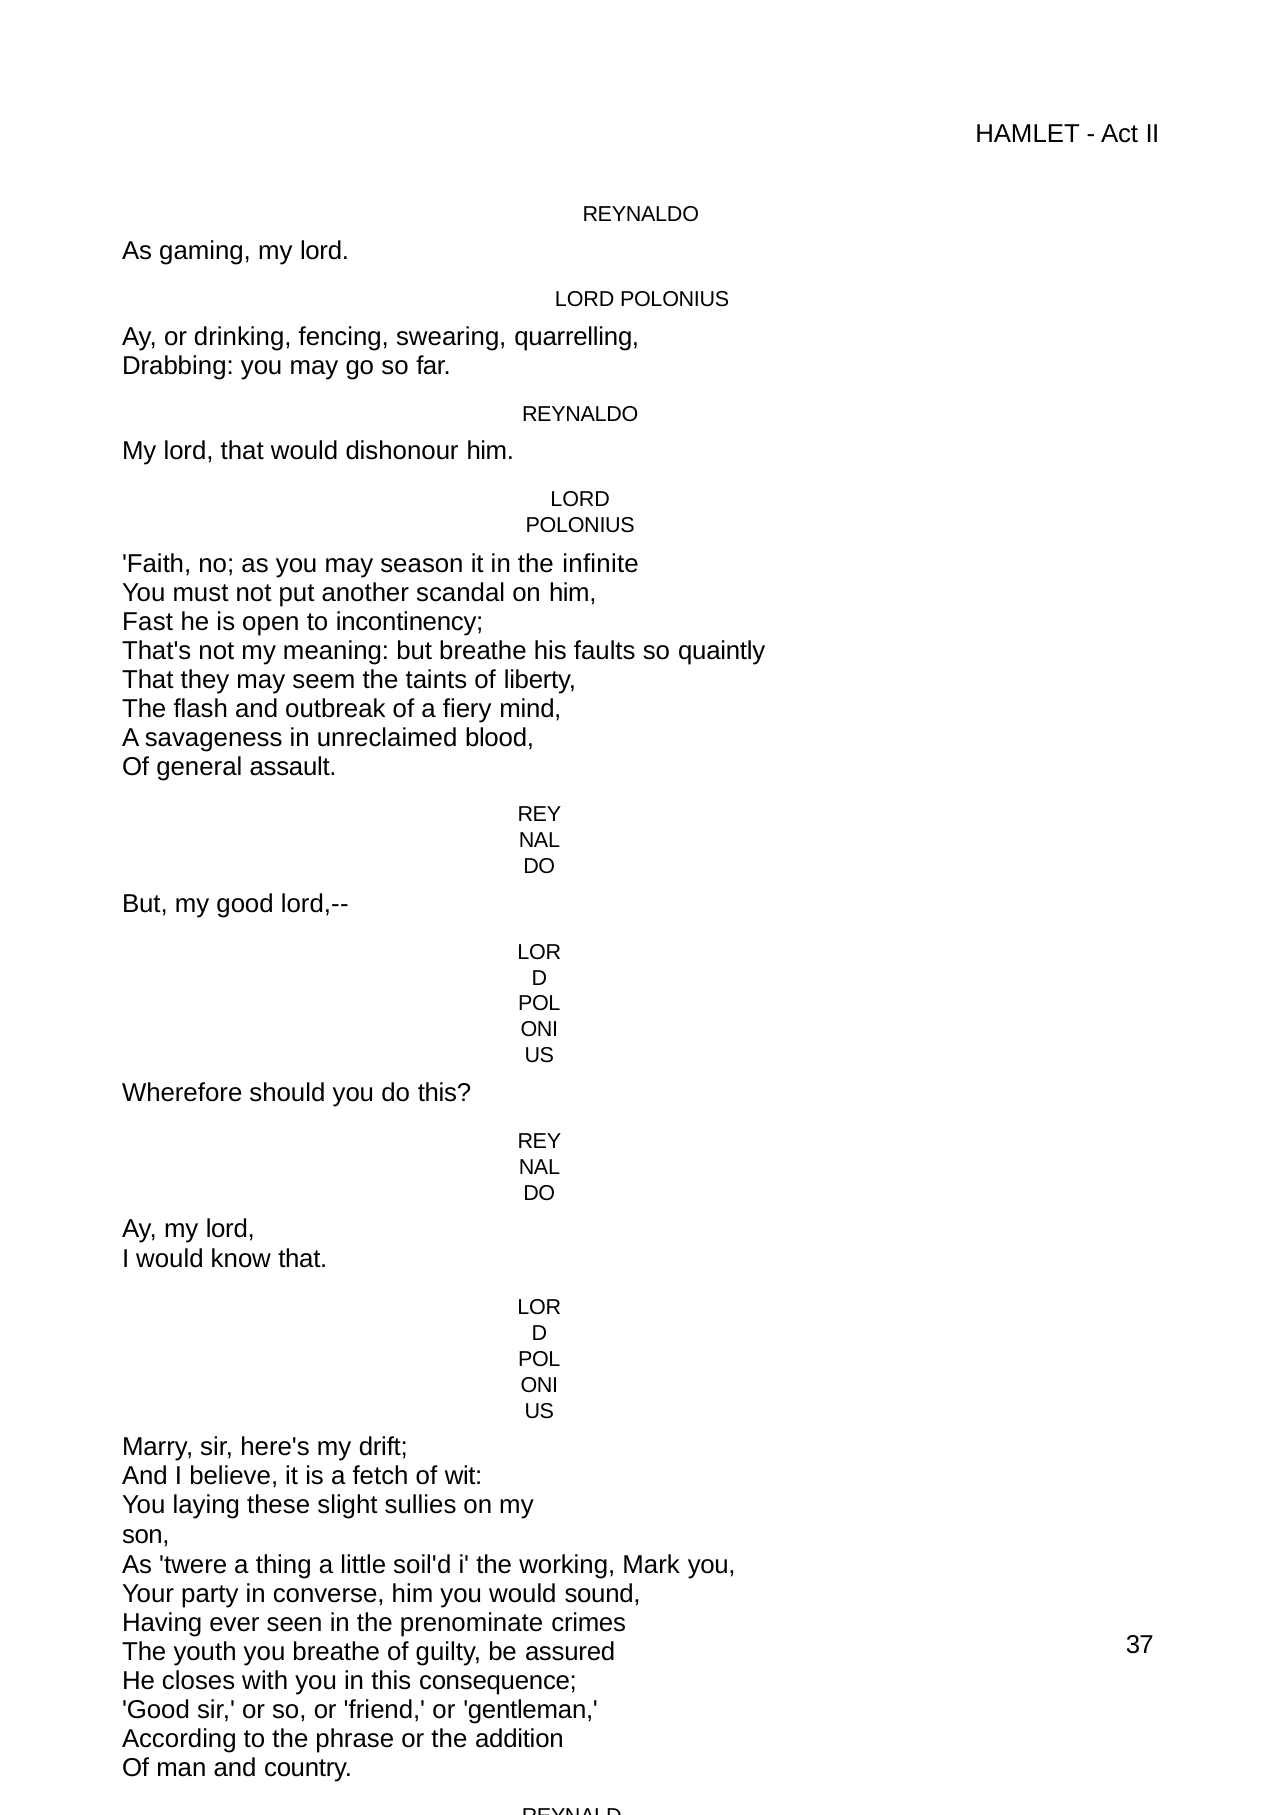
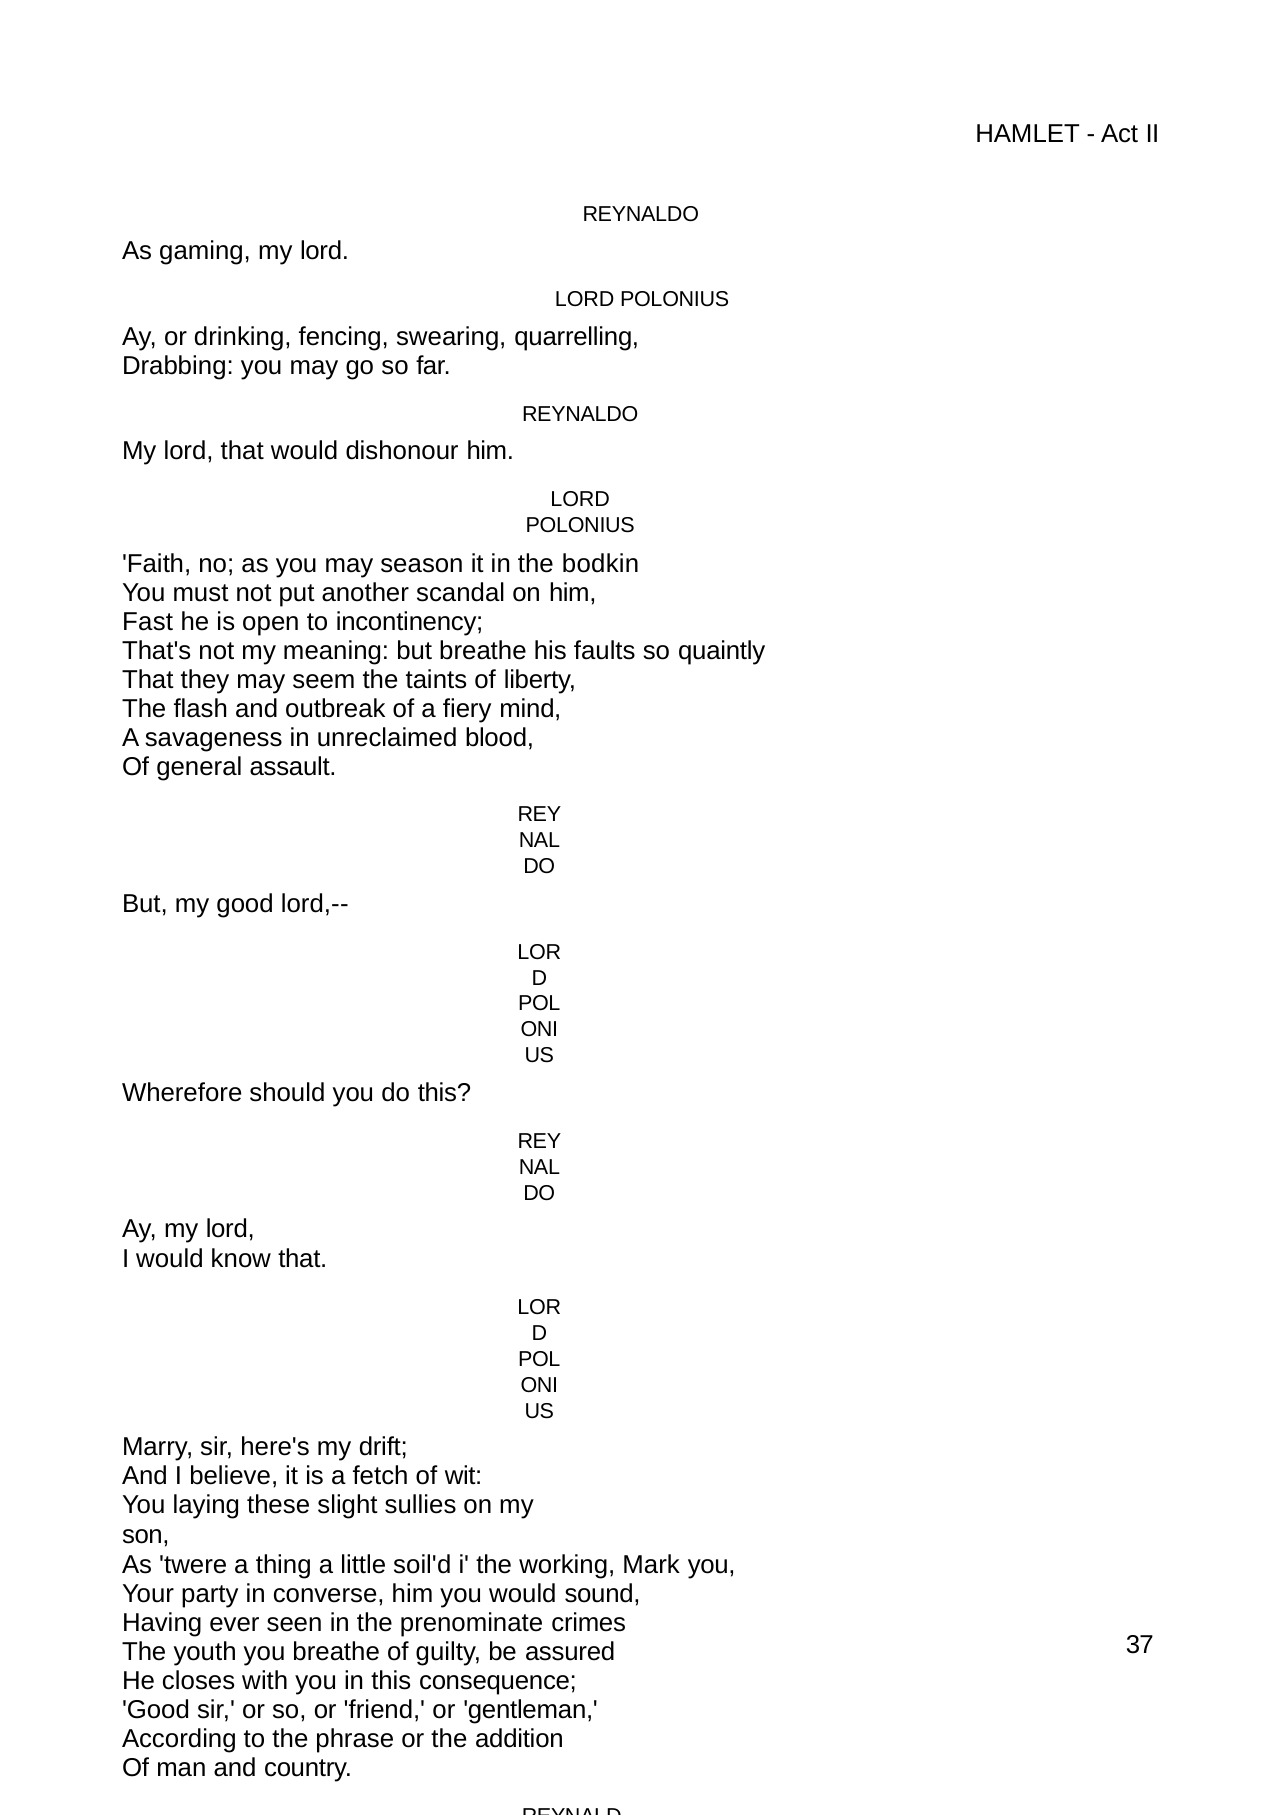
infinite: infinite -> bodkin
